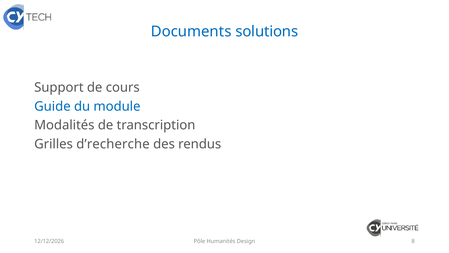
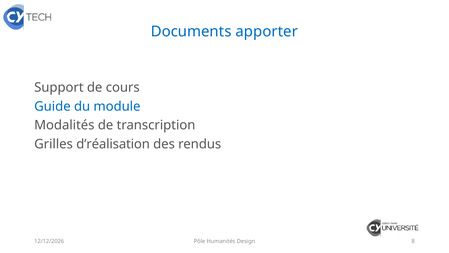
solutions: solutions -> apporter
d’recherche: d’recherche -> d’réalisation
